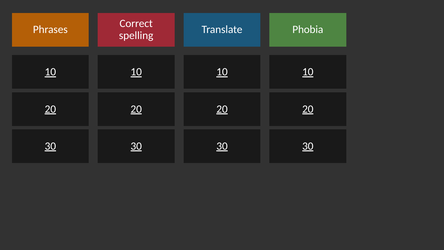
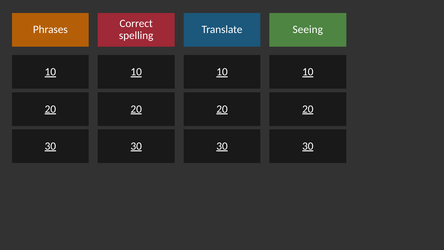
Phobia: Phobia -> Seeing
